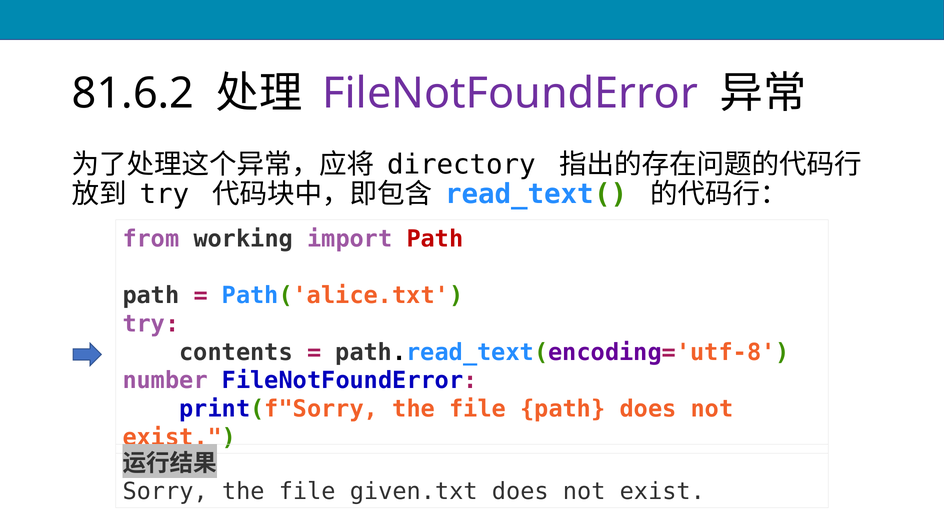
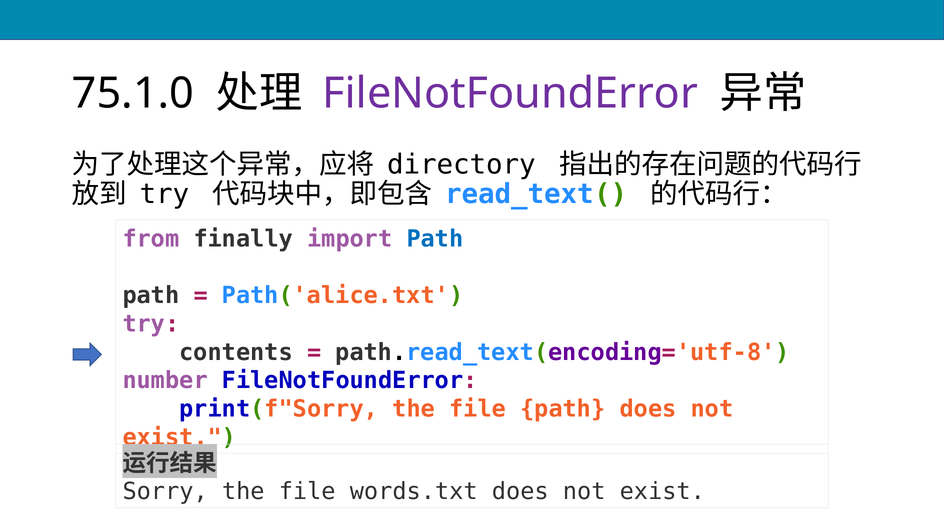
81.6.2: 81.6.2 -> 75.1.0
working: working -> finally
Path at (435, 239) colour: red -> blue
given.txt: given.txt -> words.txt
